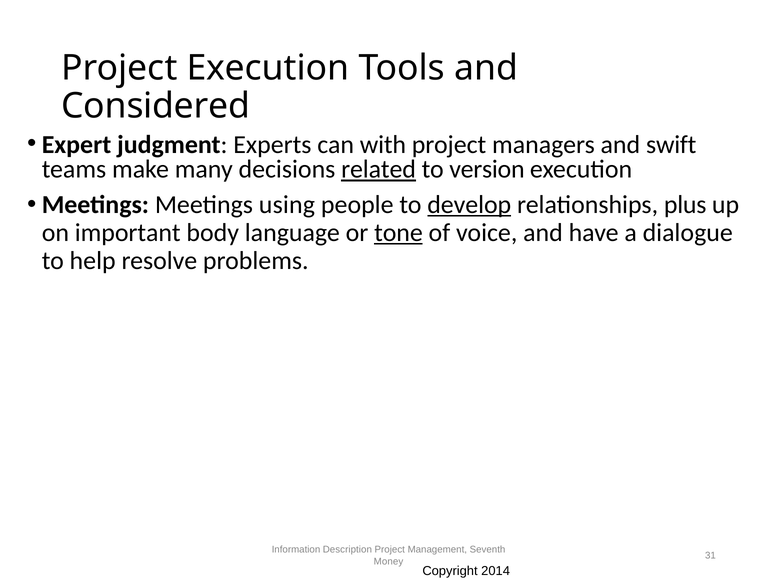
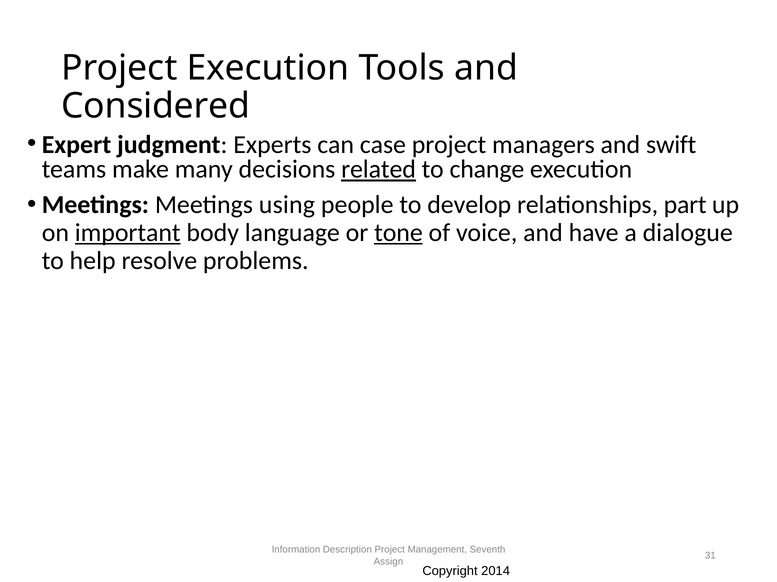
with: with -> case
version: version -> change
develop underline: present -> none
plus: plus -> part
important underline: none -> present
Money: Money -> Assign
